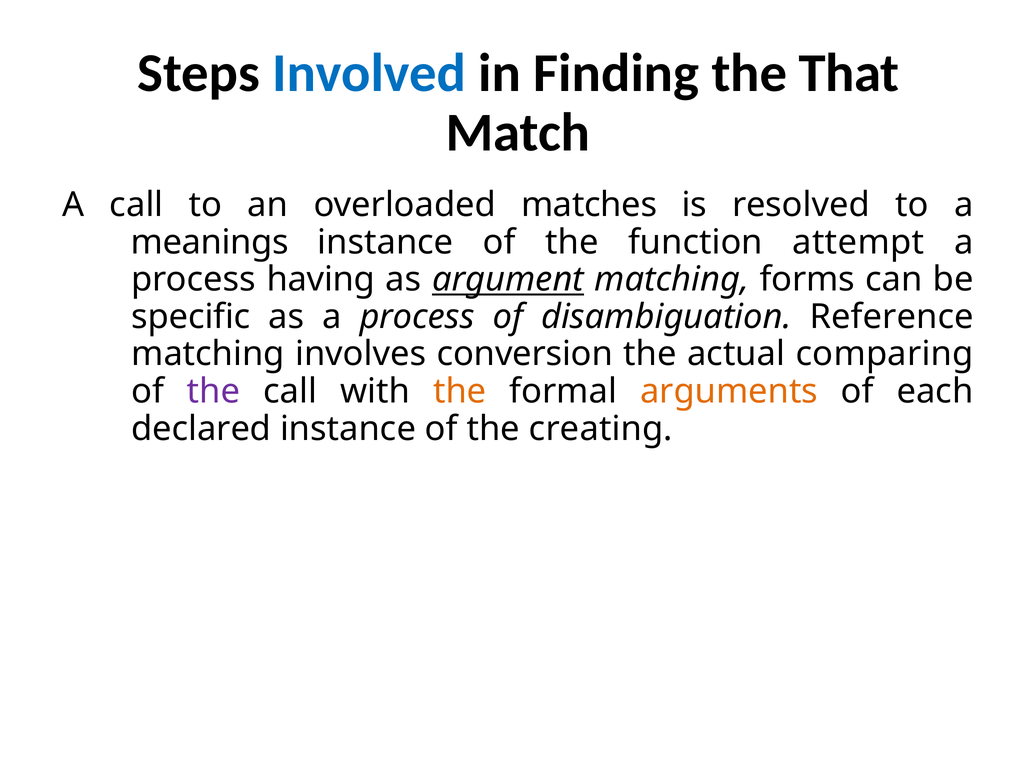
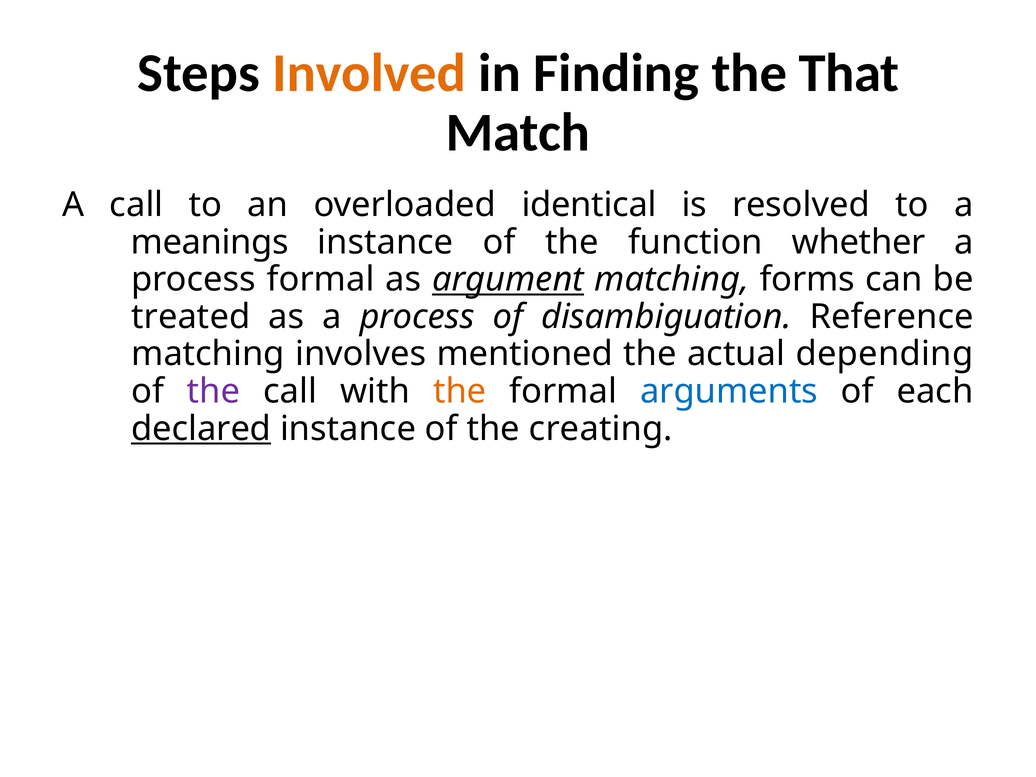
Involved colour: blue -> orange
matches: matches -> identical
attempt: attempt -> whether
process having: having -> formal
specific: specific -> treated
conversion: conversion -> mentioned
comparing: comparing -> depending
arguments colour: orange -> blue
declared underline: none -> present
